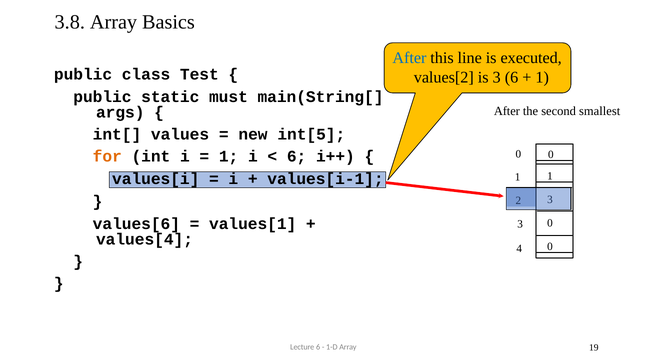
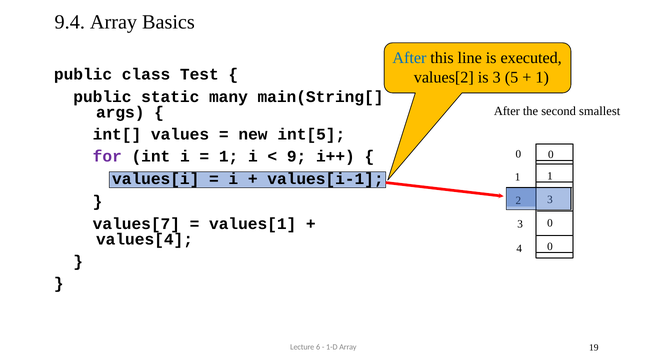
3.8: 3.8 -> 9.4
3 6: 6 -> 5
must: must -> many
for colour: orange -> purple
6 at (297, 157): 6 -> 9
values[6: values[6 -> values[7
